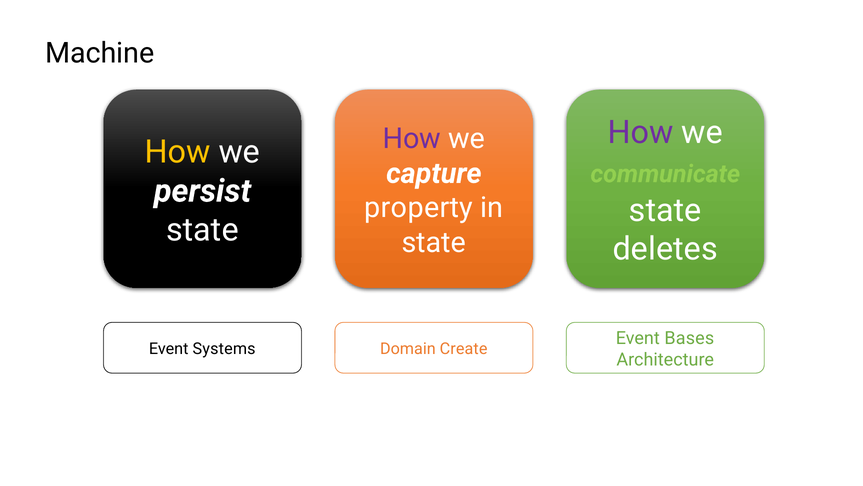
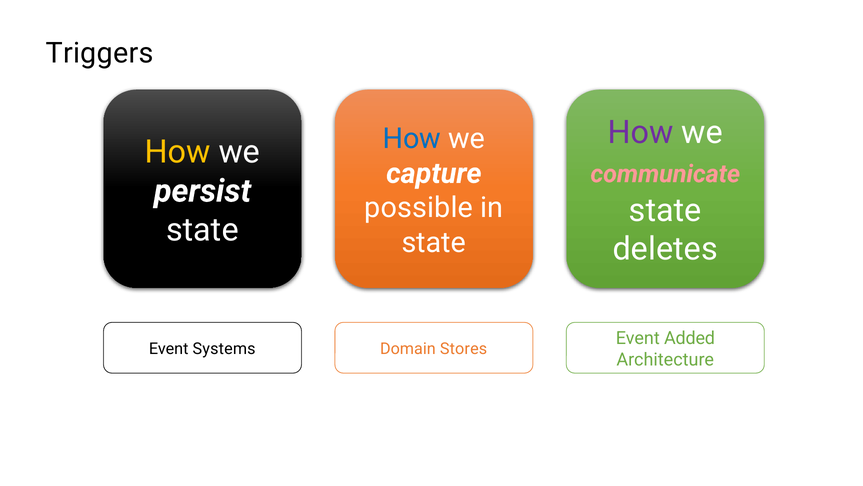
Machine: Machine -> Triggers
How at (412, 139) colour: purple -> blue
communicate colour: light green -> pink
property: property -> possible
Bases: Bases -> Added
Create: Create -> Stores
